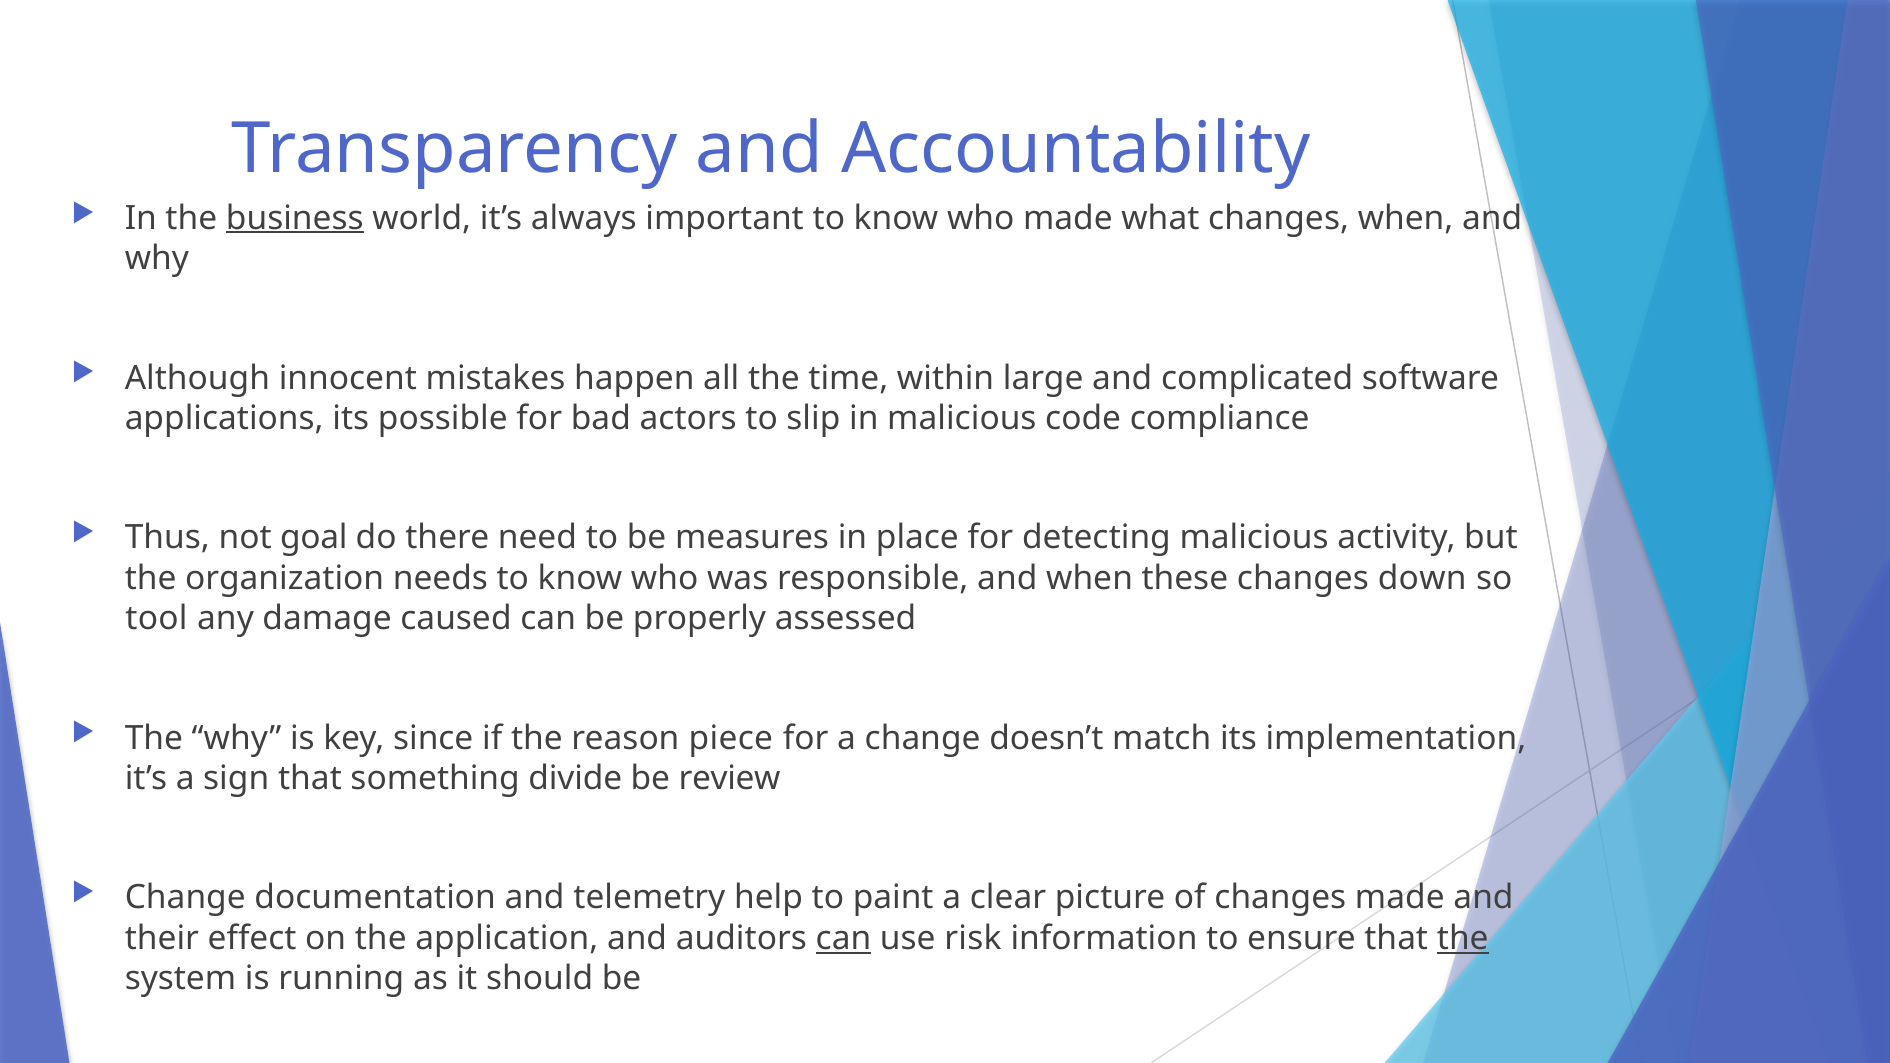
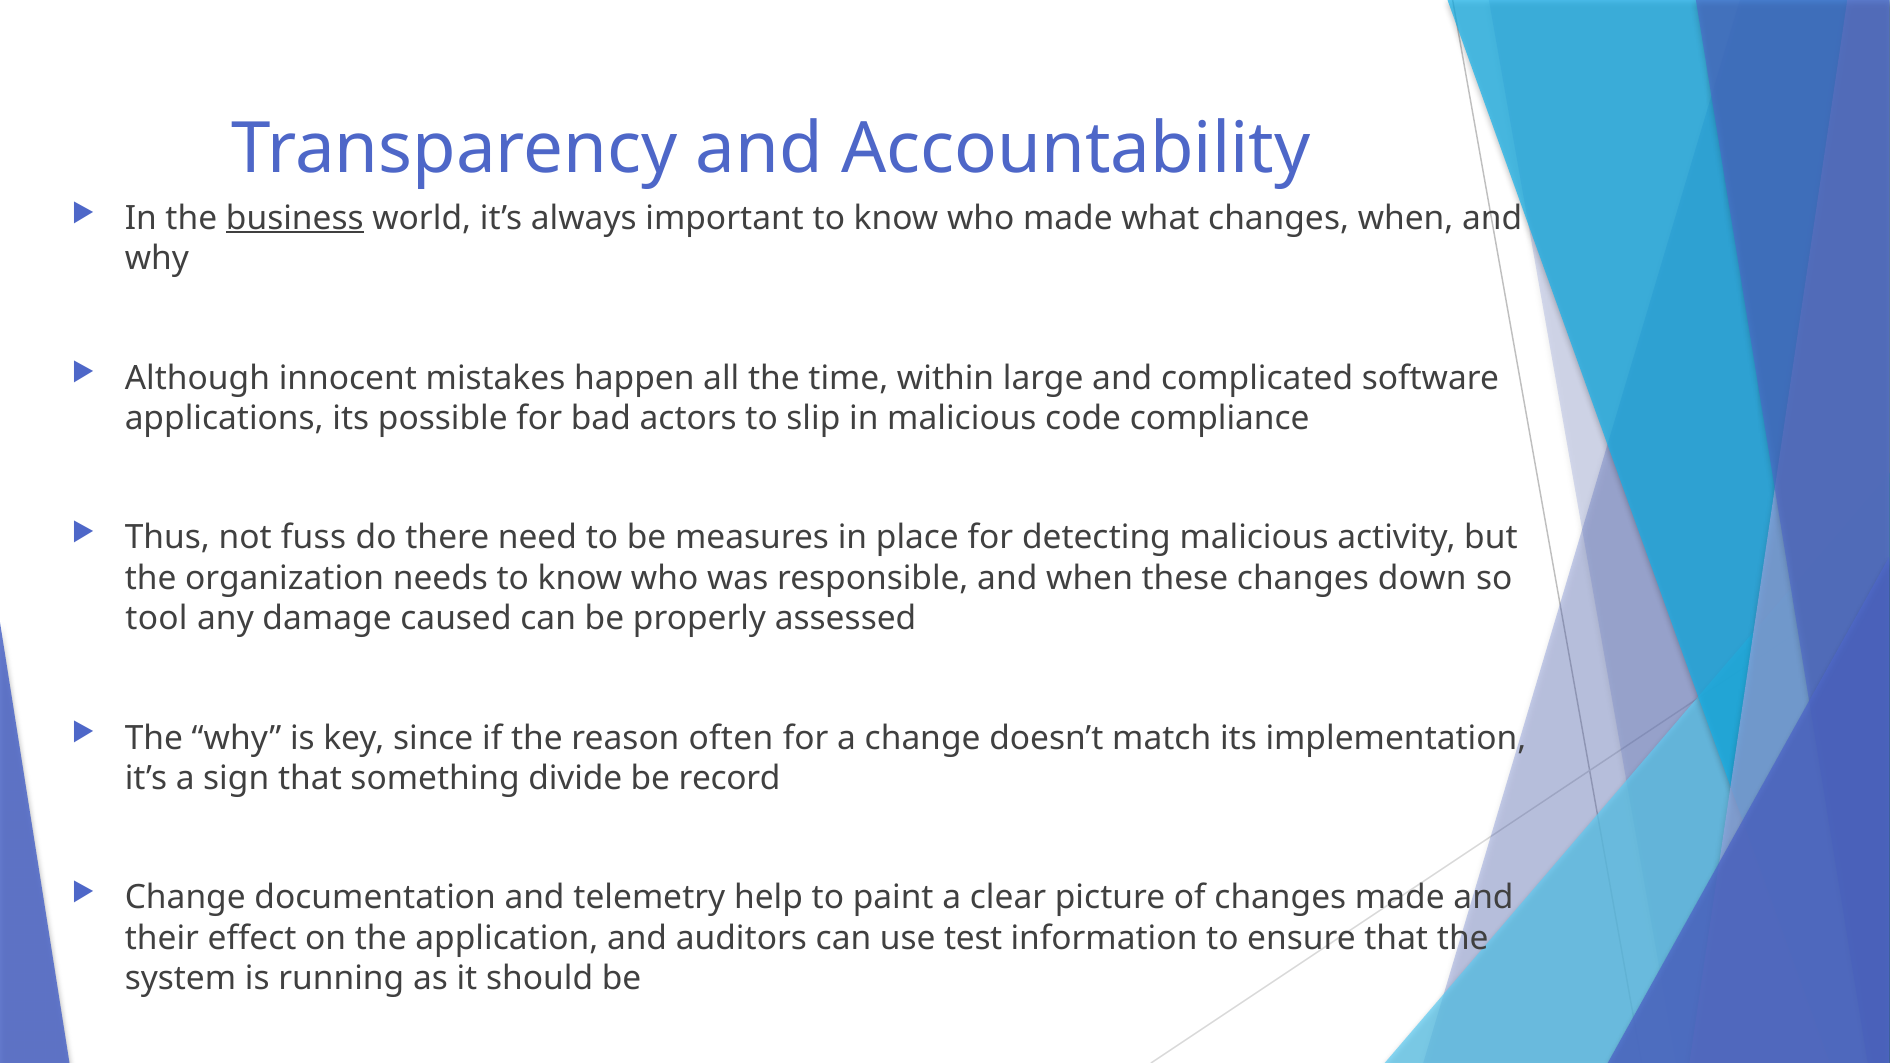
goal: goal -> fuss
piece: piece -> often
review: review -> record
can at (843, 938) underline: present -> none
risk: risk -> test
the at (1463, 938) underline: present -> none
